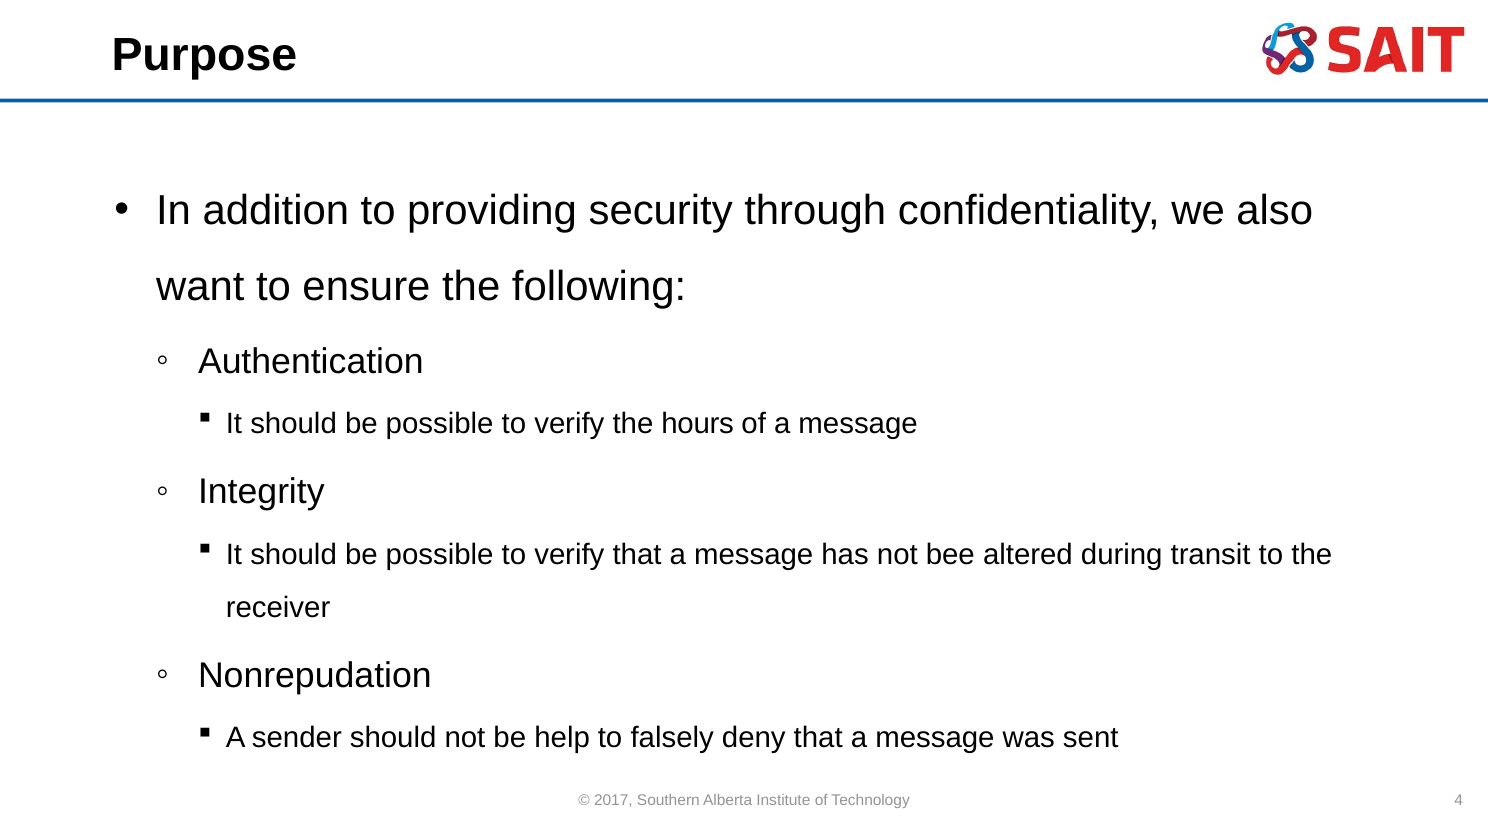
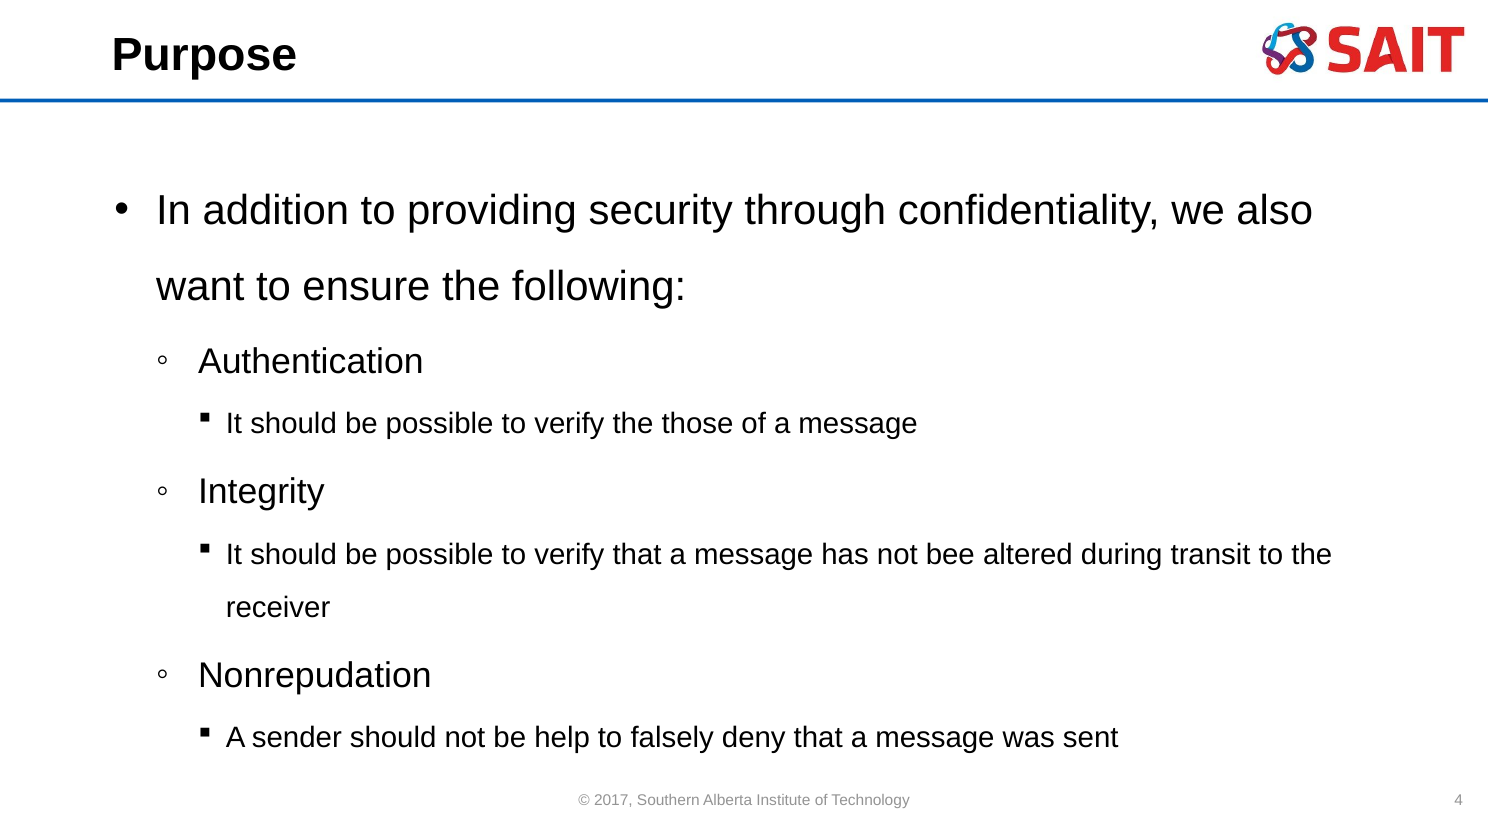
hours: hours -> those
